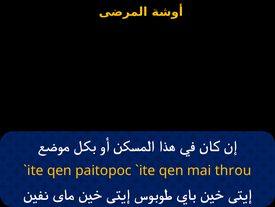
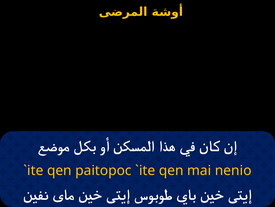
throu: throu -> nenio
